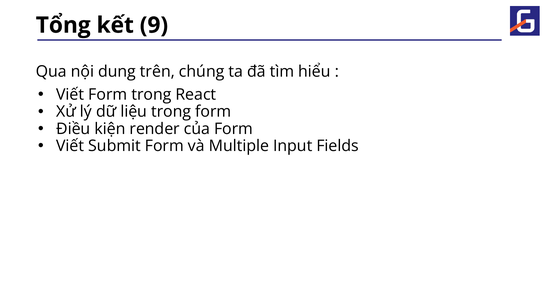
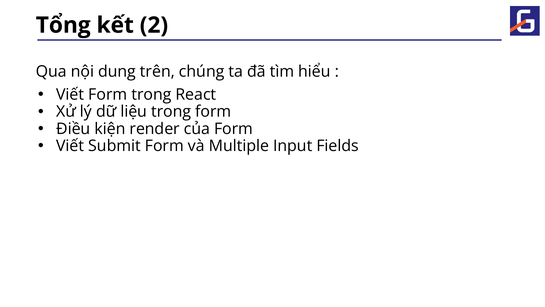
9: 9 -> 2
